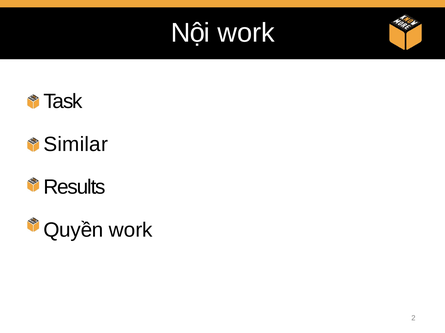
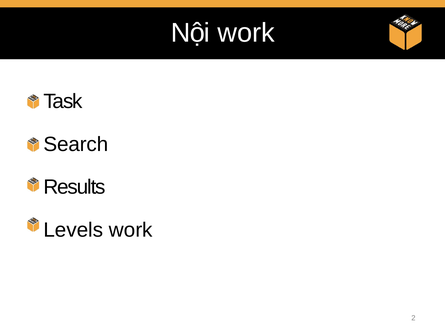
Similar: Similar -> Search
Quyền: Quyền -> Levels
